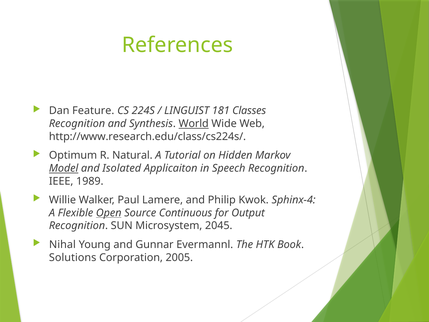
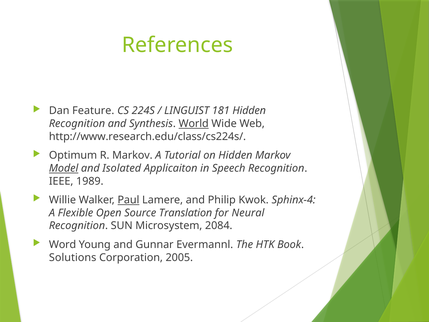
181 Classes: Classes -> Hidden
R Natural: Natural -> Markov
Paul underline: none -> present
Open underline: present -> none
Continuous: Continuous -> Translation
Output: Output -> Neural
2045: 2045 -> 2084
Nihal: Nihal -> Word
